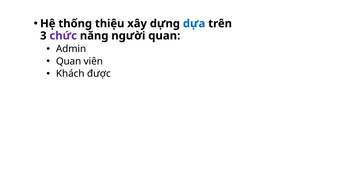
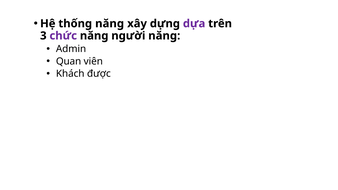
thống thiệu: thiệu -> năng
dựa colour: blue -> purple
người quan: quan -> năng
